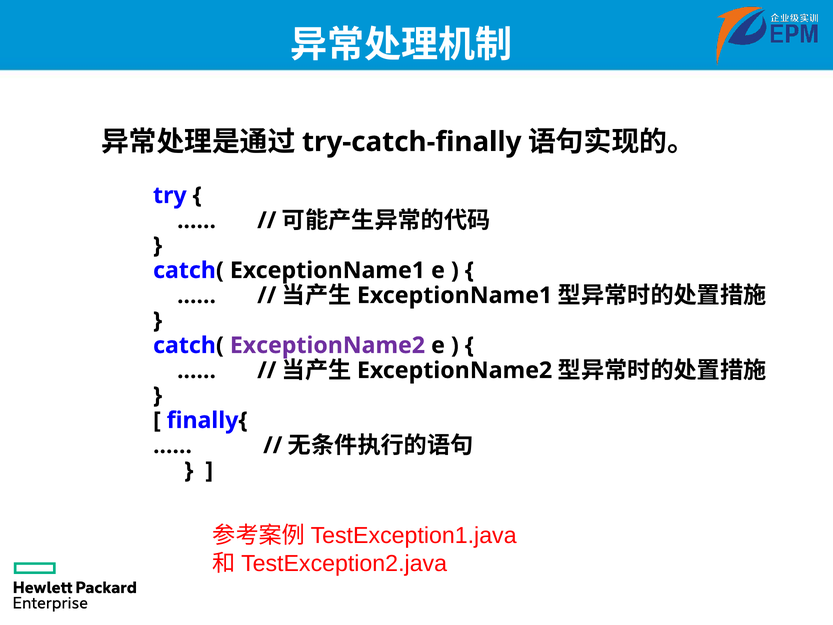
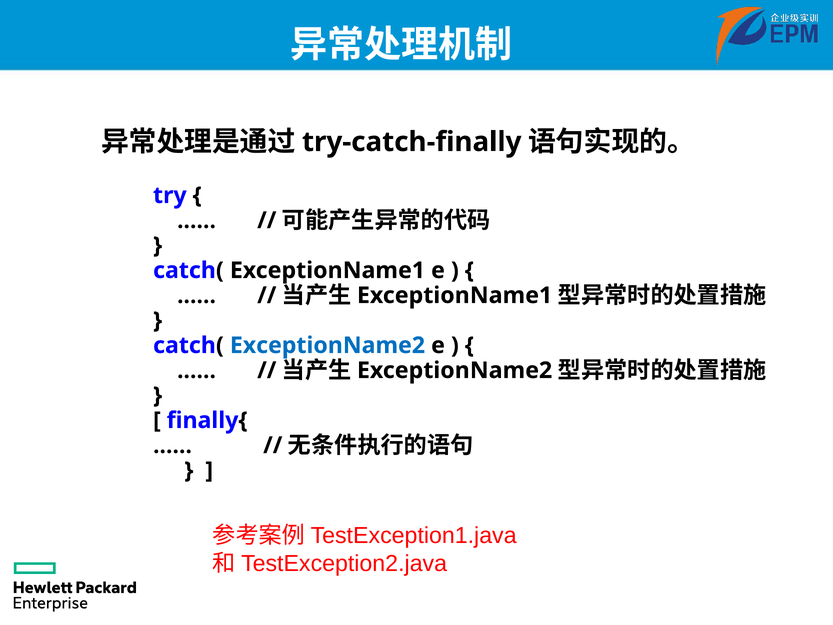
ExceptionName2 at (327, 345) colour: purple -> blue
